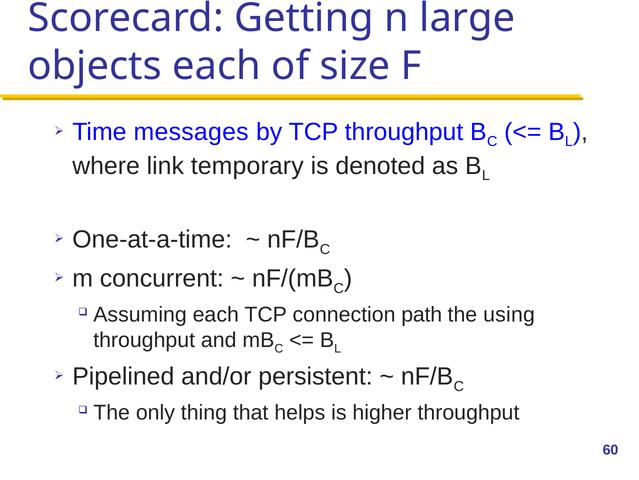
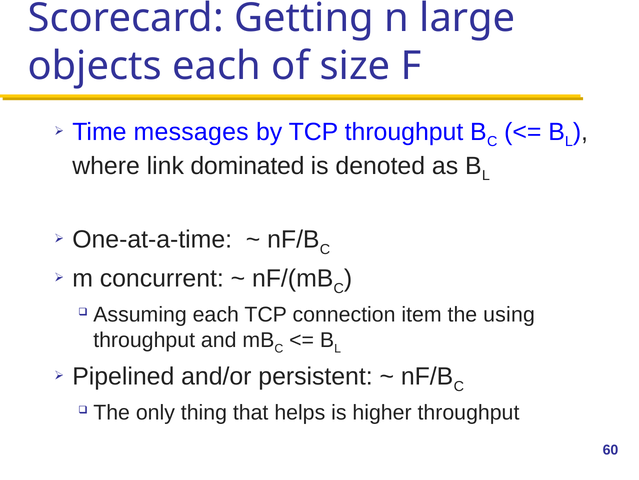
temporary: temporary -> dominated
path: path -> item
